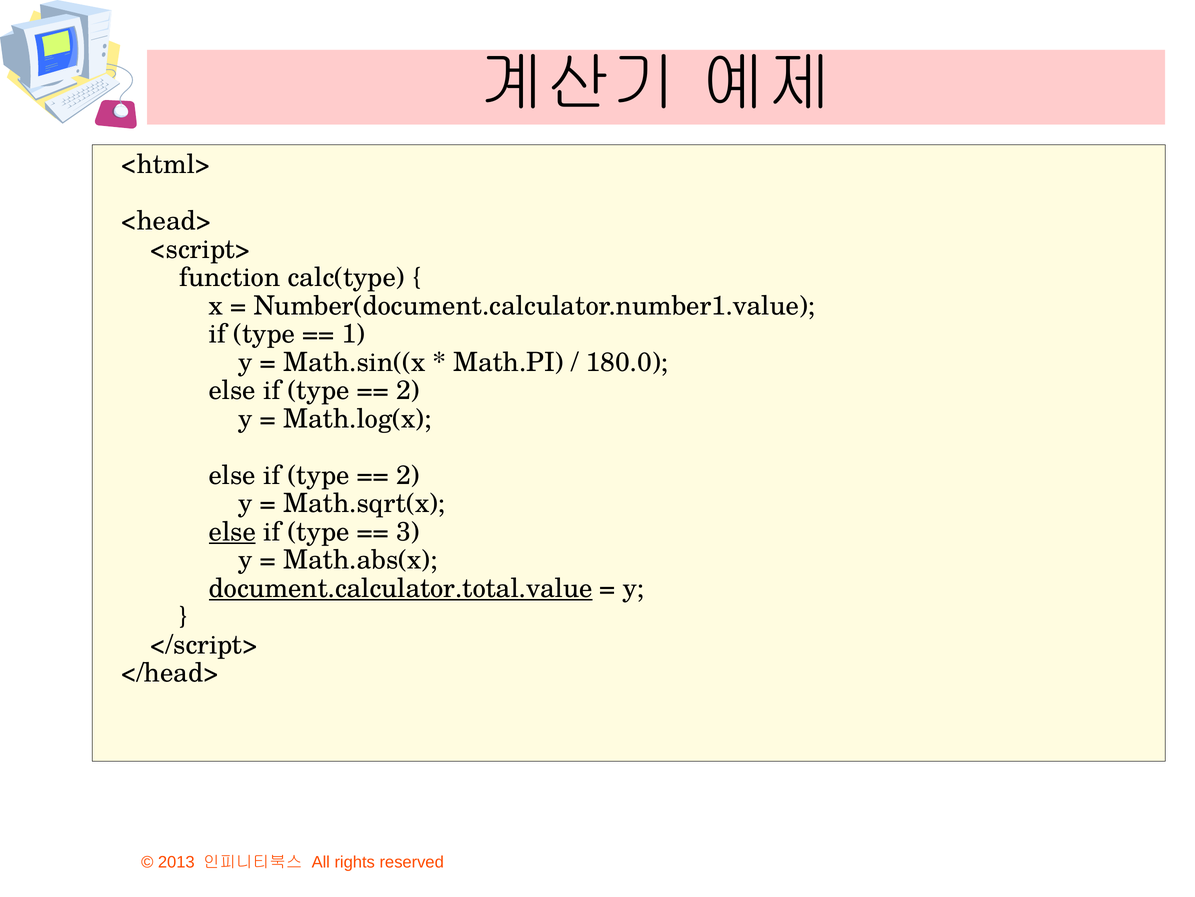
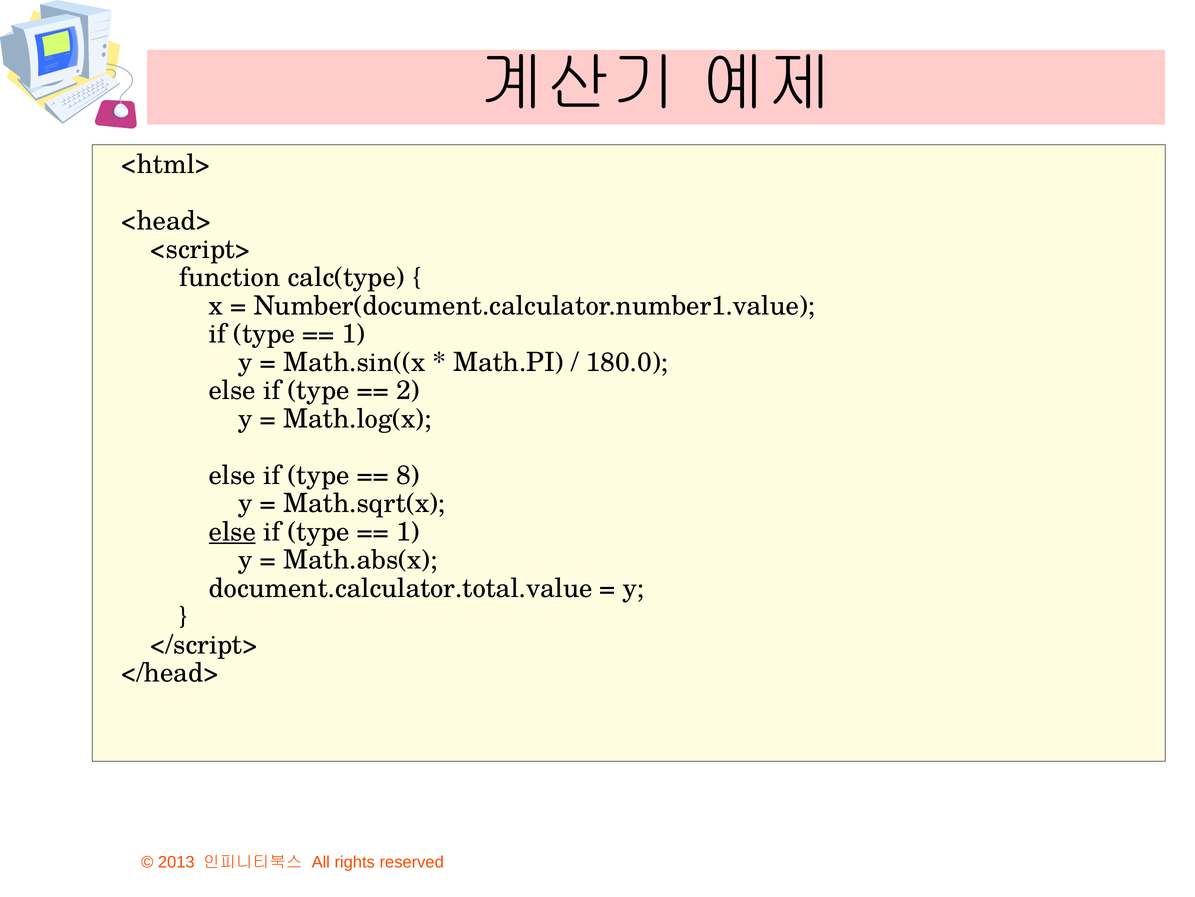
2 at (408, 475): 2 -> 8
3 at (408, 531): 3 -> 1
document.calculator.total.value underline: present -> none
